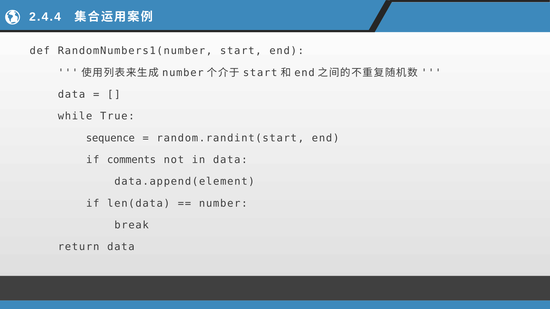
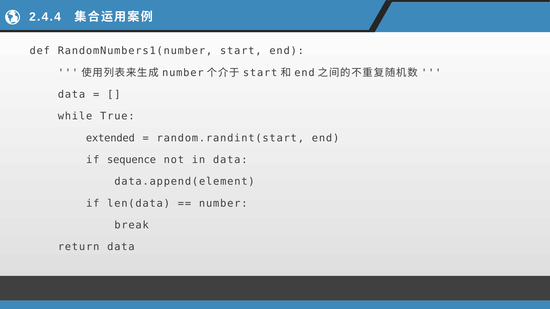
sequence: sequence -> extended
comments: comments -> sequence
